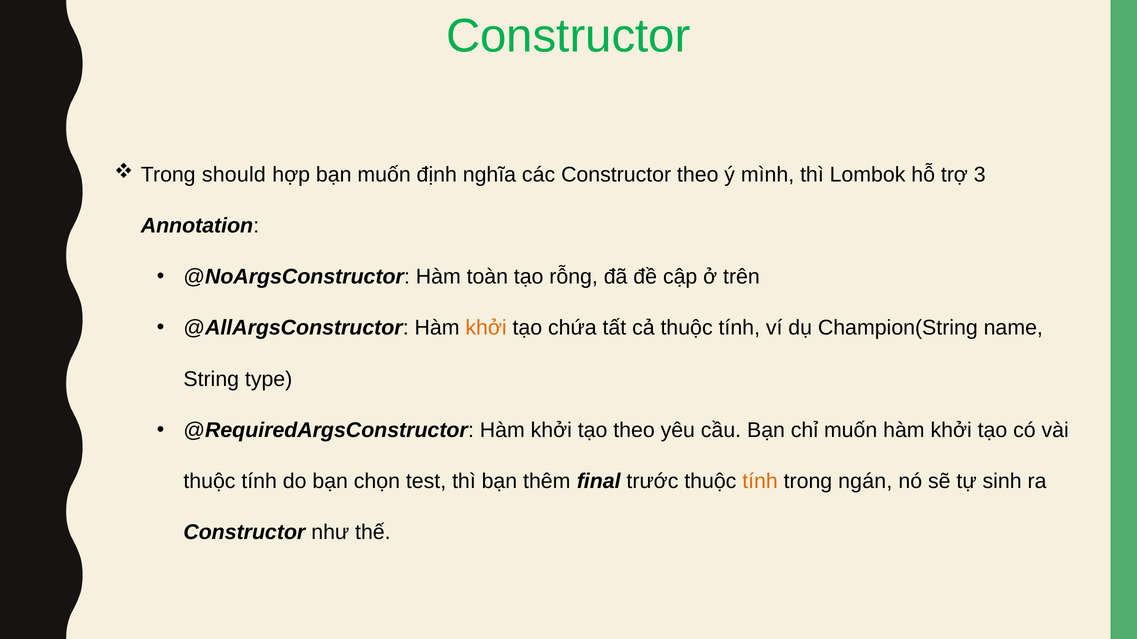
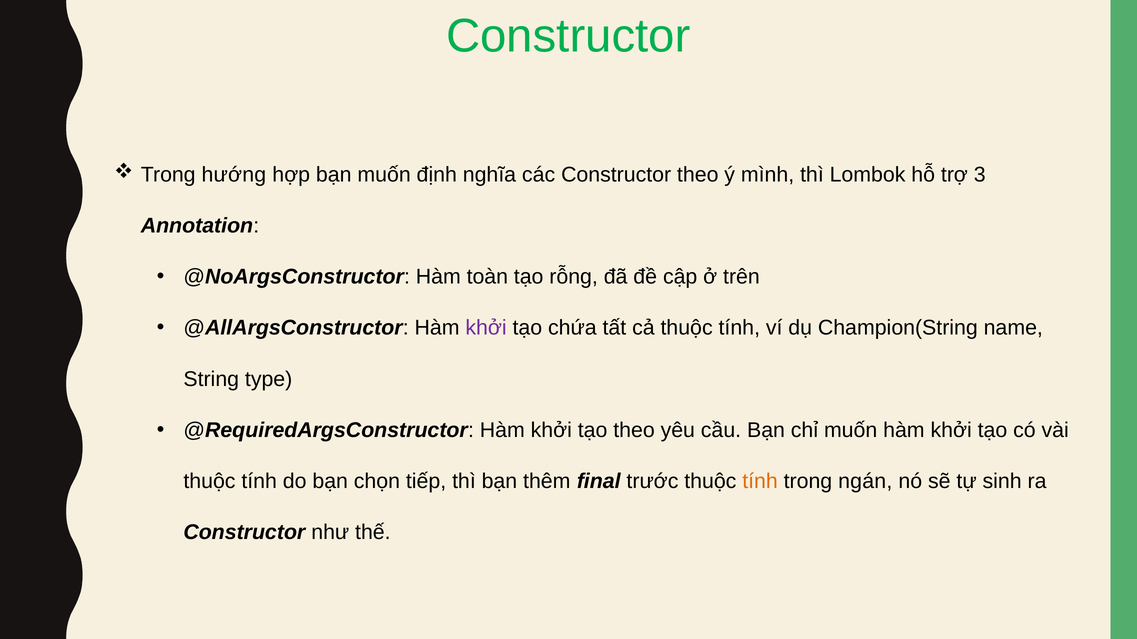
should: should -> hướng
khởi at (486, 328) colour: orange -> purple
test: test -> tiếp
